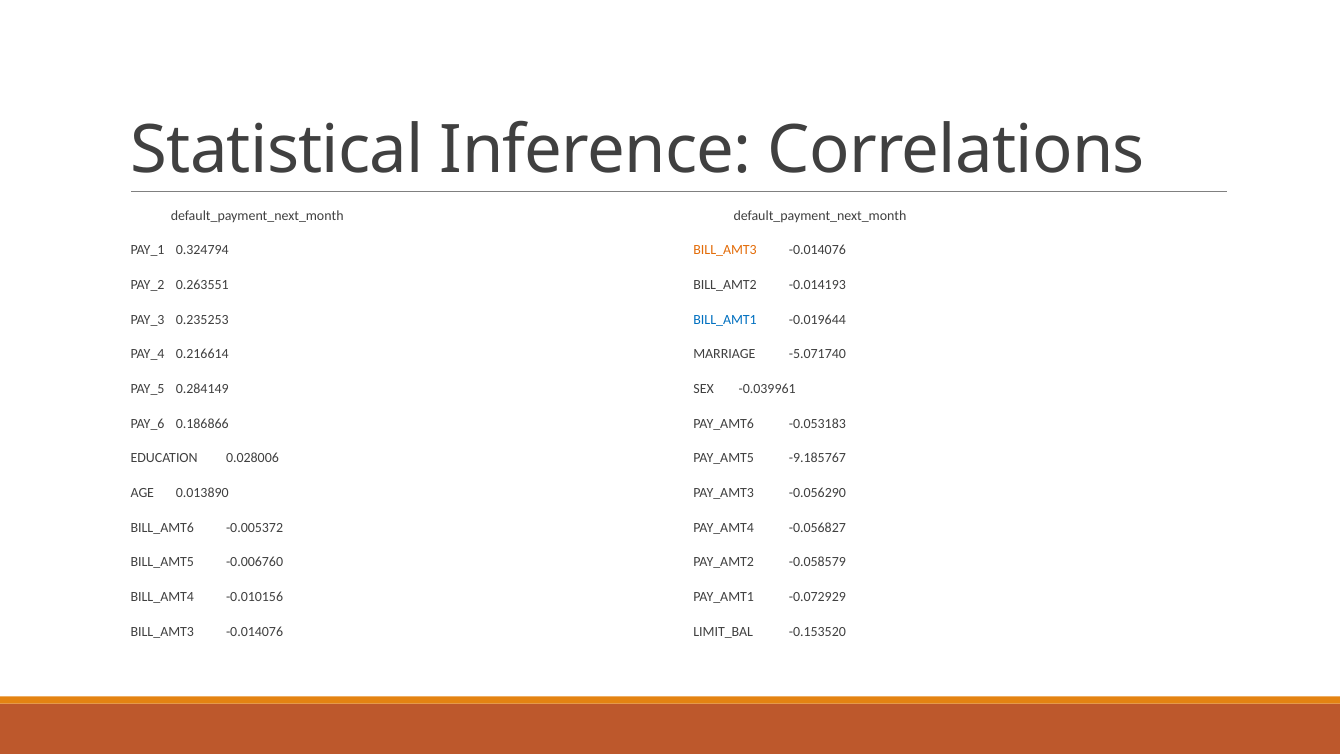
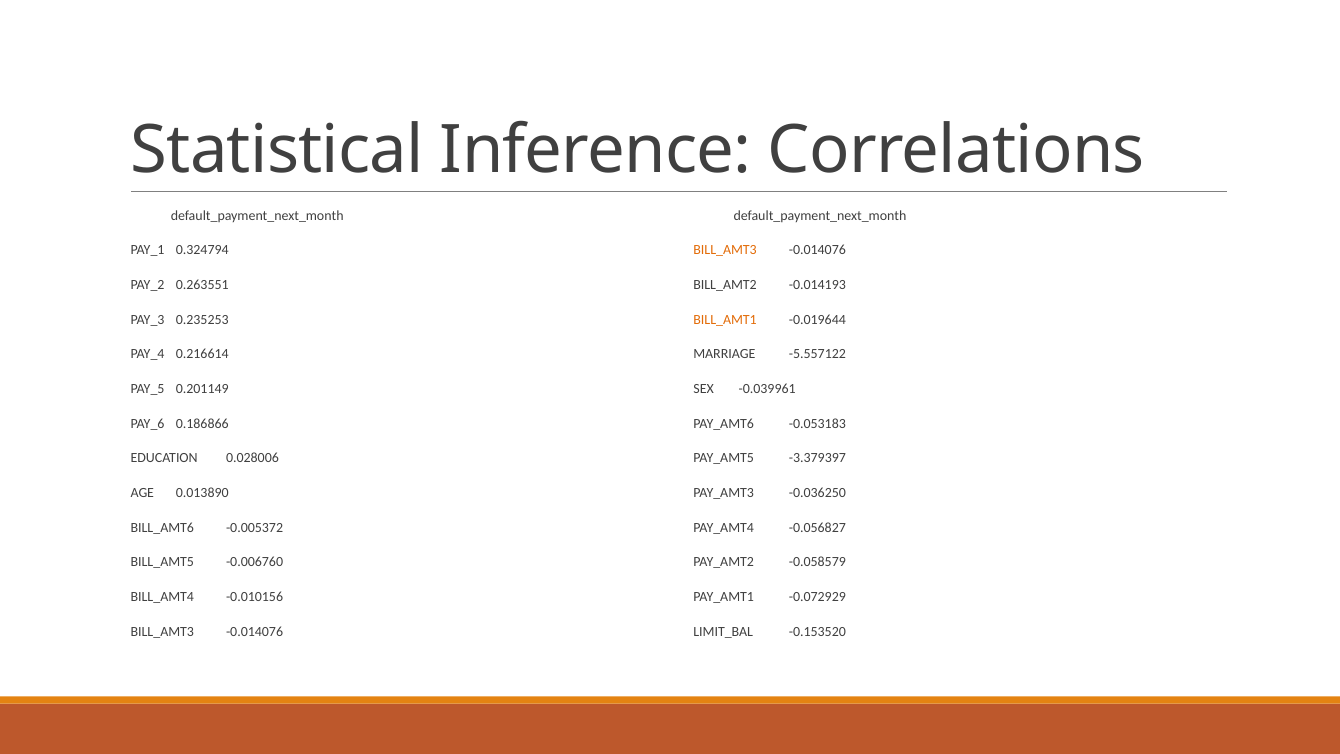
BILL_AMT1 colour: blue -> orange
-5.071740: -5.071740 -> -5.557122
0.284149: 0.284149 -> 0.201149
-9.185767: -9.185767 -> -3.379397
-0.056290: -0.056290 -> -0.036250
